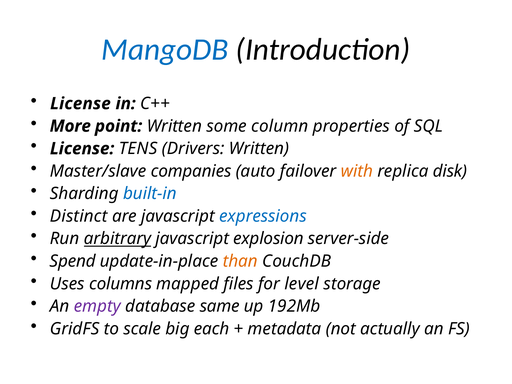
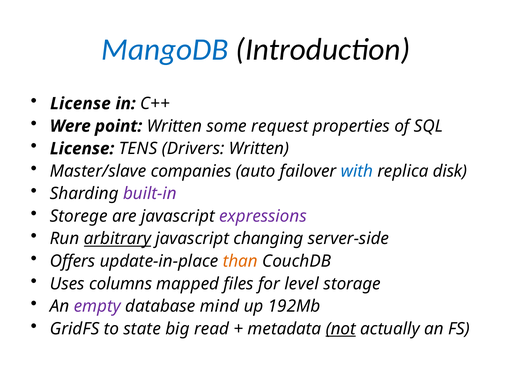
More: More -> Were
column: column -> request
with colour: orange -> blue
built-in colour: blue -> purple
Distinct: Distinct -> Storege
expressions colour: blue -> purple
explosion: explosion -> changing
Spend: Spend -> Offers
same: same -> mind
scale: scale -> state
each: each -> read
not underline: none -> present
